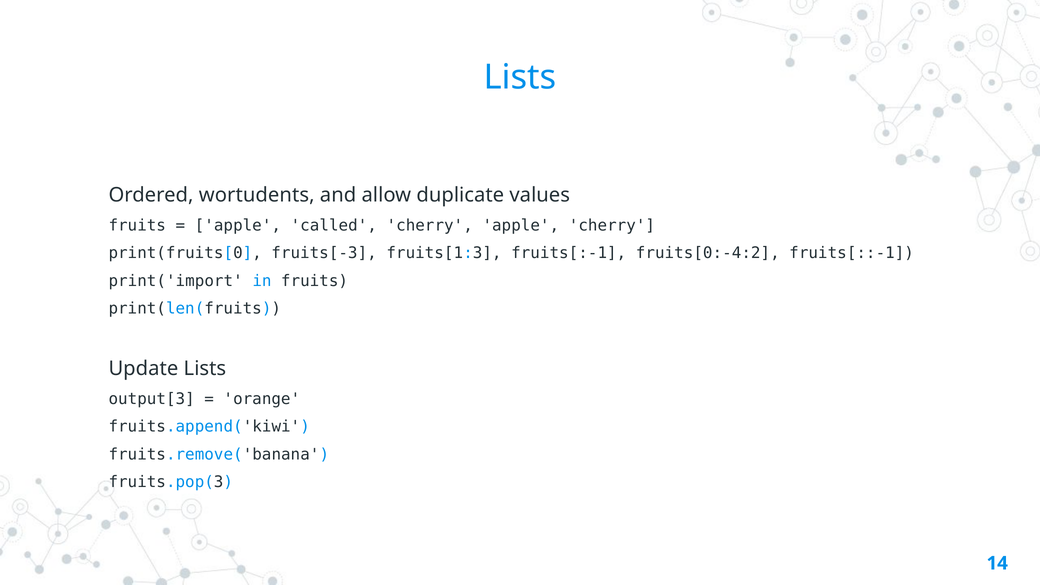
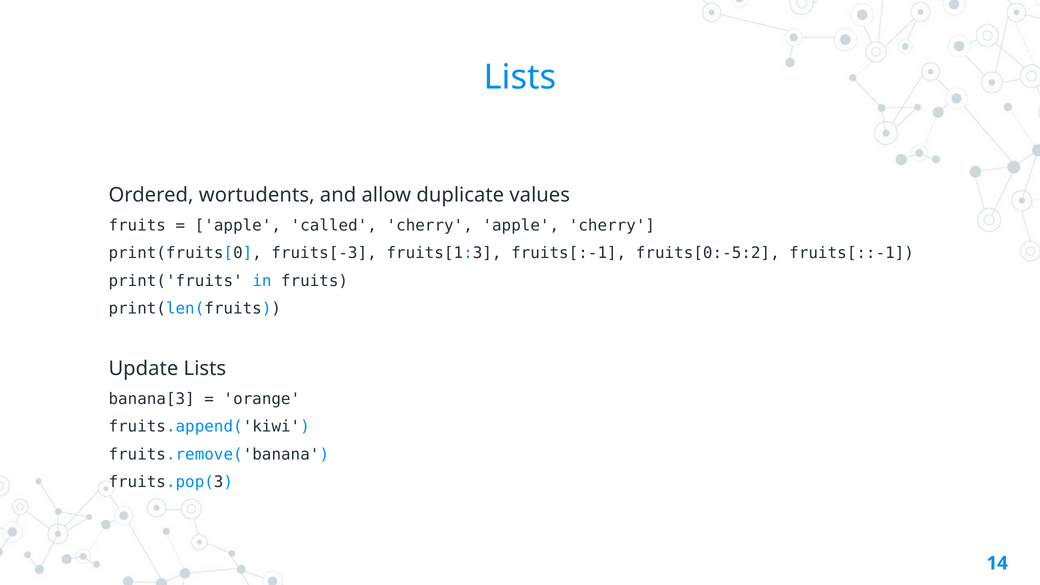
fruits[0:-4:2: fruits[0:-4:2 -> fruits[0:-5:2
print('import: print('import -> print('fruits
output[3: output[3 -> banana[3
